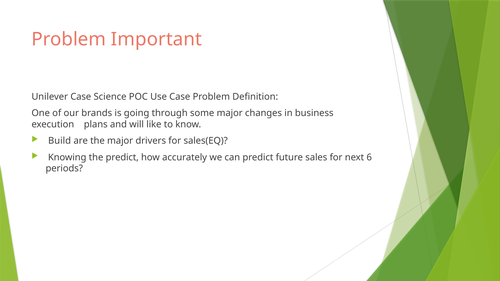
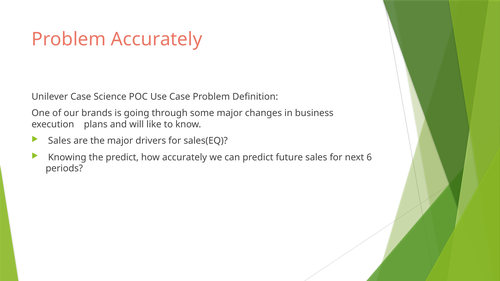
Problem Important: Important -> Accurately
Build at (60, 141): Build -> Sales
